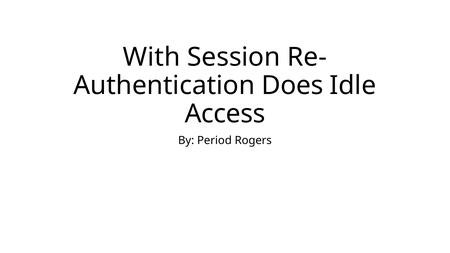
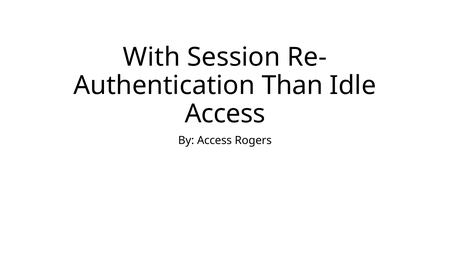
Does: Does -> Than
By Period: Period -> Access
